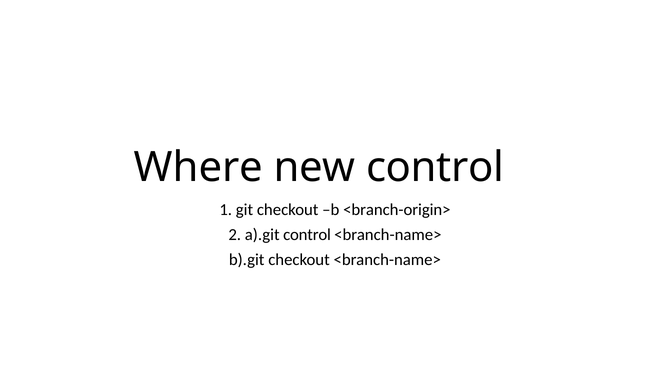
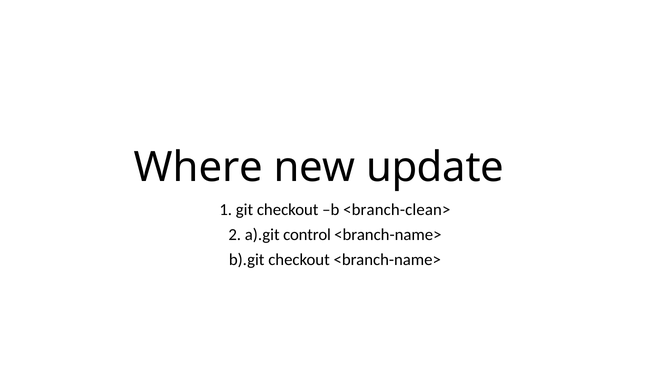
new control: control -> update
<branch-origin>: <branch-origin> -> <branch-clean>
